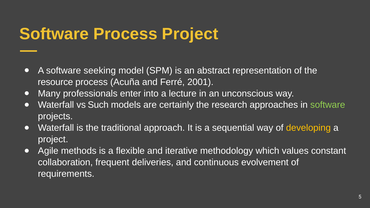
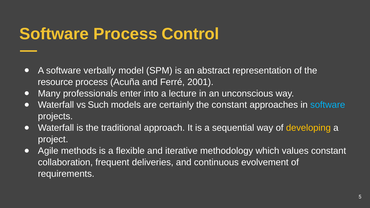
Process Project: Project -> Control
seeking: seeking -> verbally
the research: research -> constant
software at (328, 105) colour: light green -> light blue
